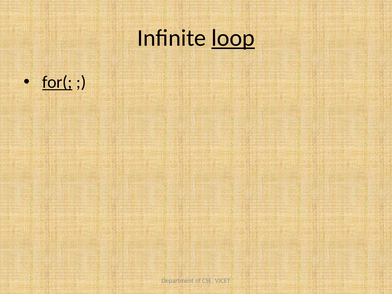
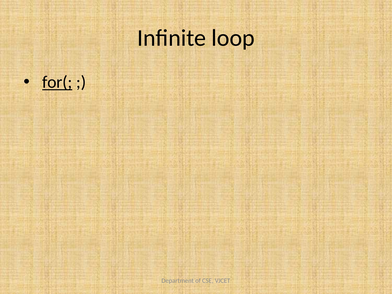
loop underline: present -> none
